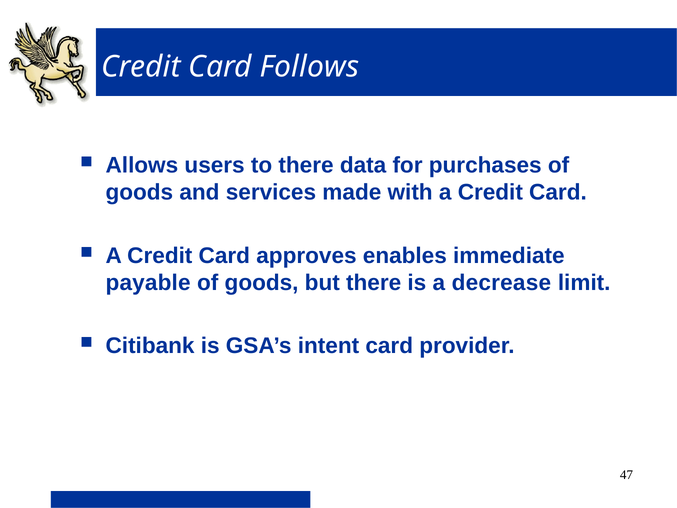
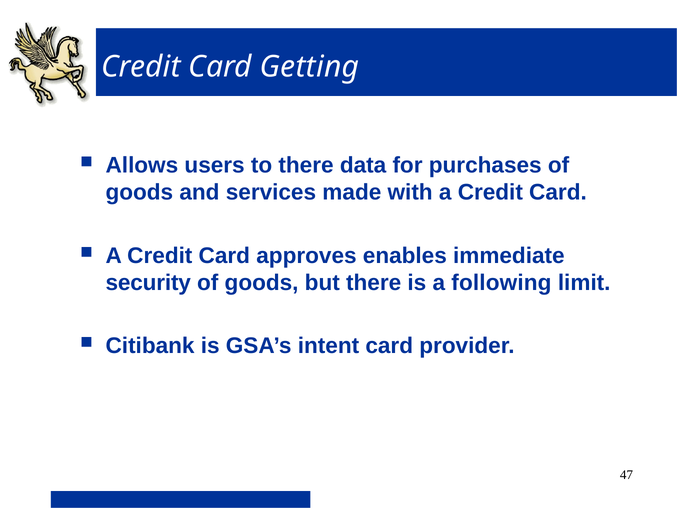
Follows: Follows -> Getting
payable: payable -> security
decrease: decrease -> following
